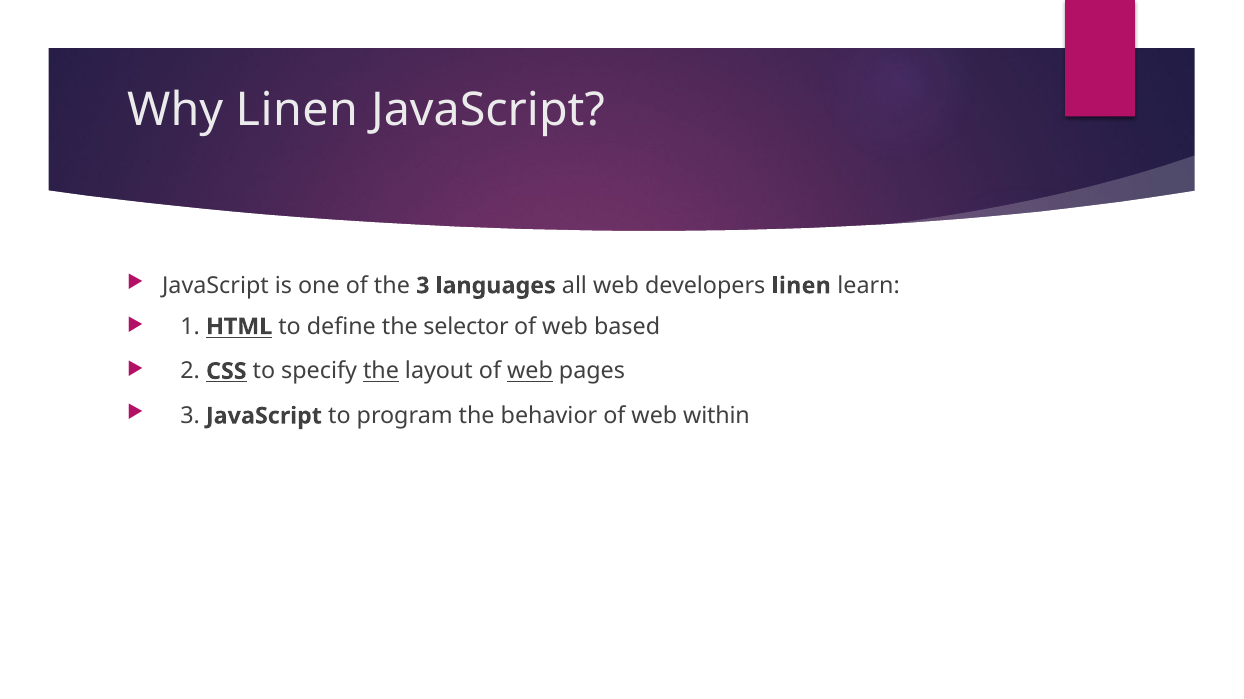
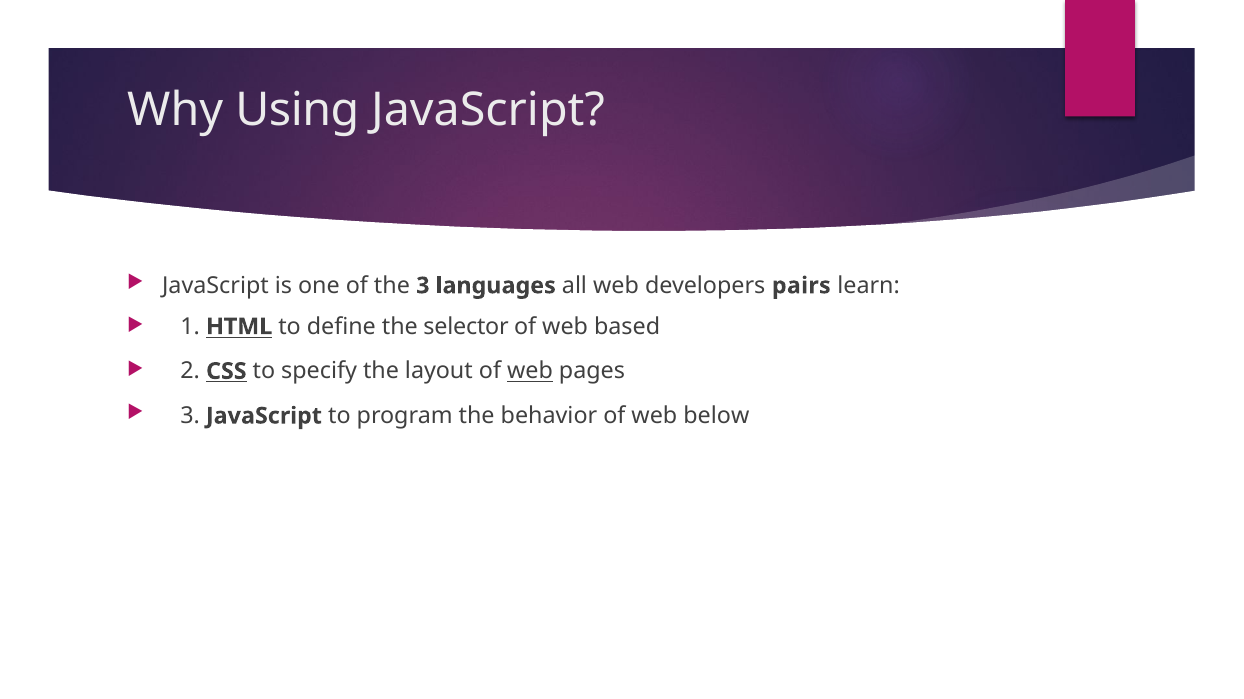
Why Linen: Linen -> Using
developers linen: linen -> pairs
the at (381, 372) underline: present -> none
within: within -> below
